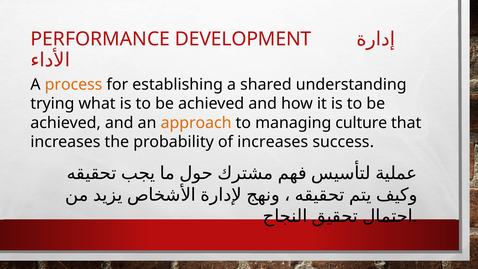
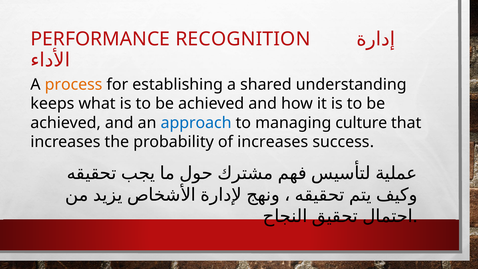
DEVELOPMENT: DEVELOPMENT -> RECOGNITION
trying: trying -> keeps
approach colour: orange -> blue
